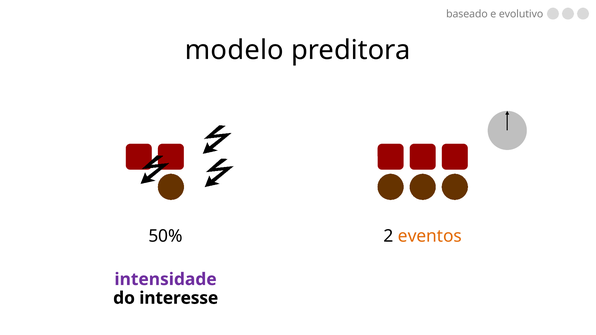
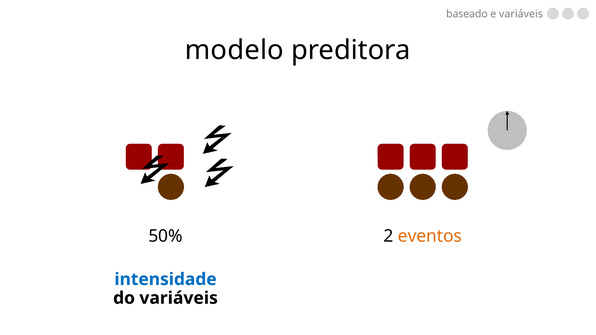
e evolutivo: evolutivo -> variáveis
intensidade colour: purple -> blue
do interesse: interesse -> variáveis
